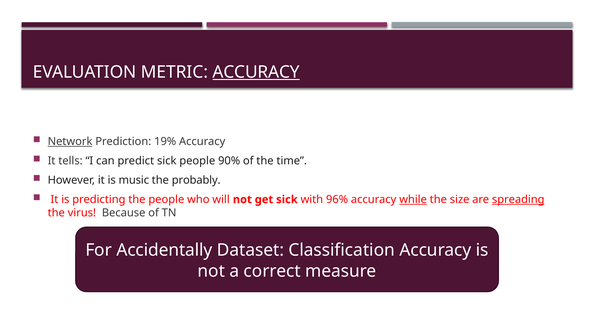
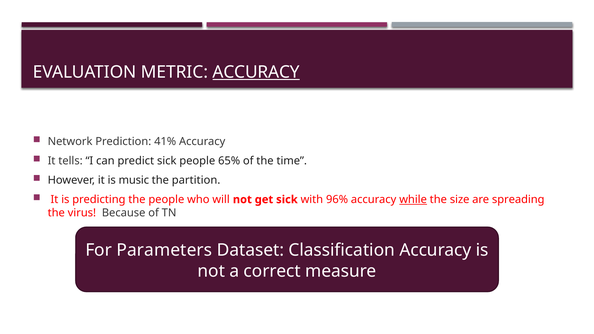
Network underline: present -> none
19%: 19% -> 41%
90%: 90% -> 65%
probably: probably -> partition
spreading underline: present -> none
Accidentally: Accidentally -> Parameters
